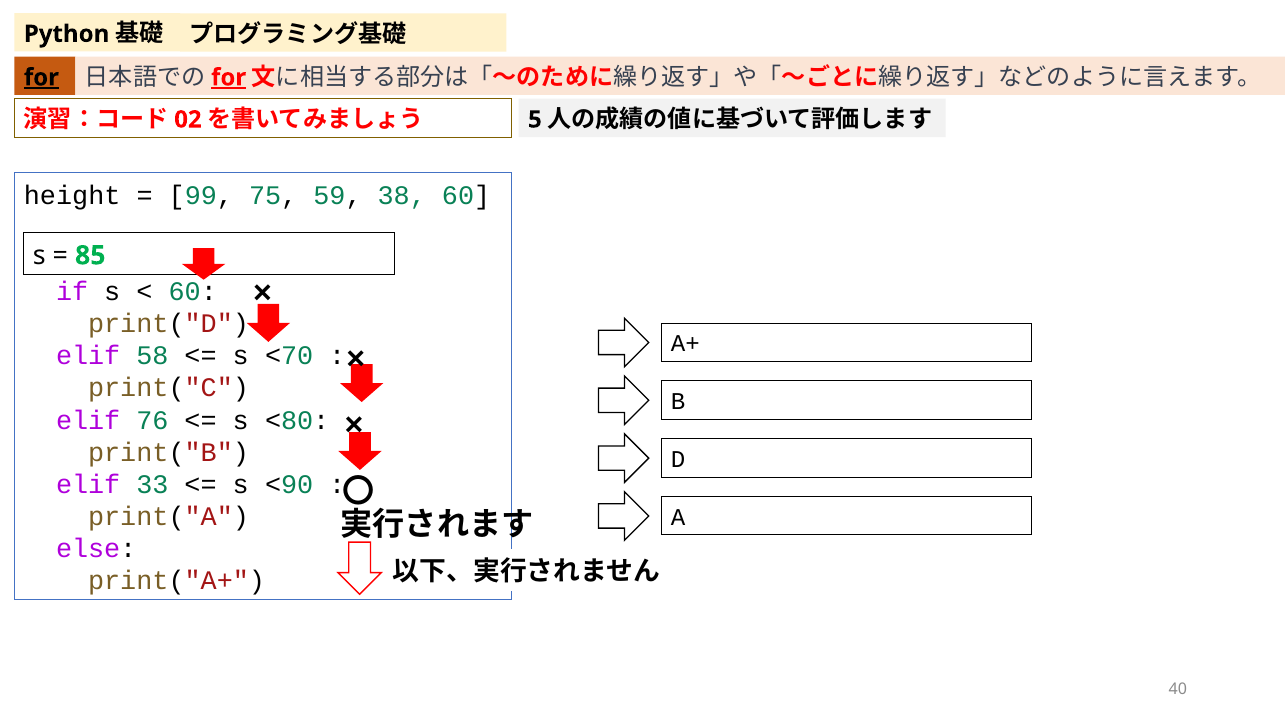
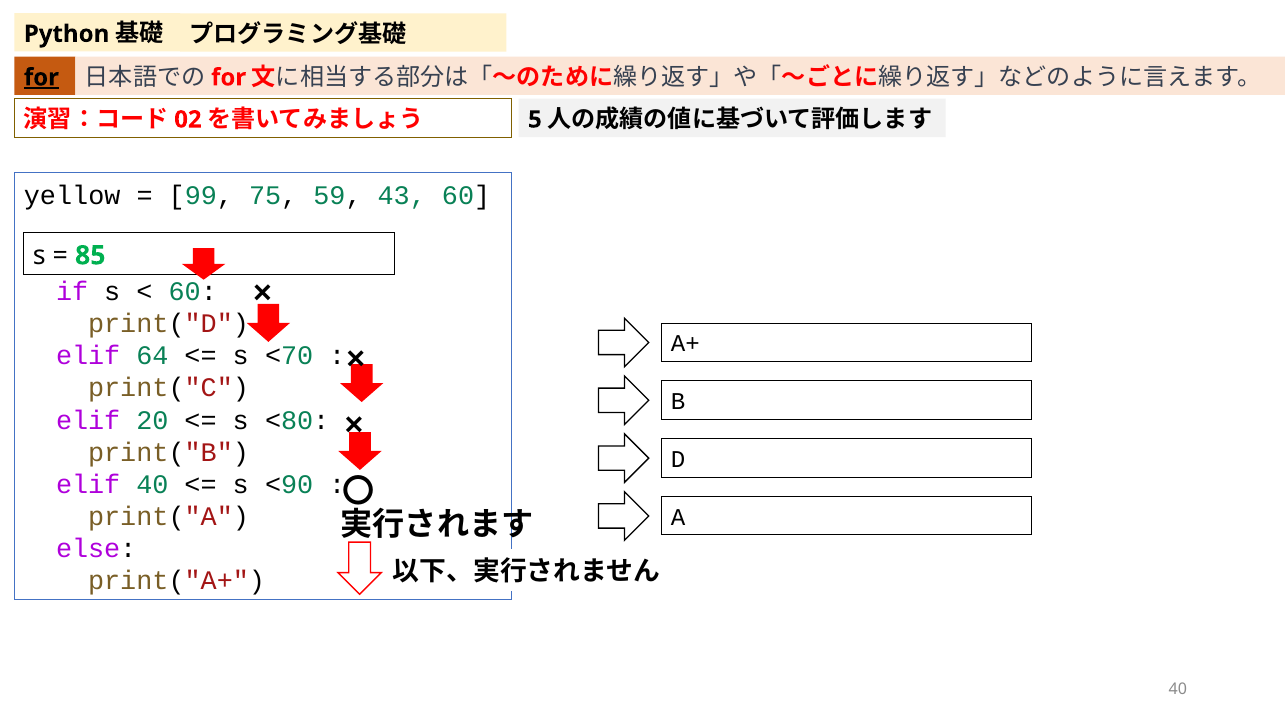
for at (229, 77) underline: present -> none
height: height -> yellow
38: 38 -> 43
58: 58 -> 64
76: 76 -> 20
elif 33: 33 -> 40
